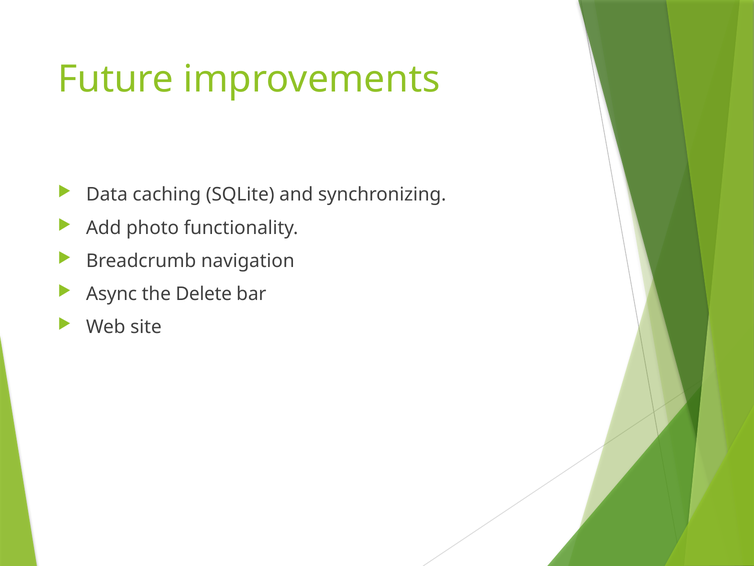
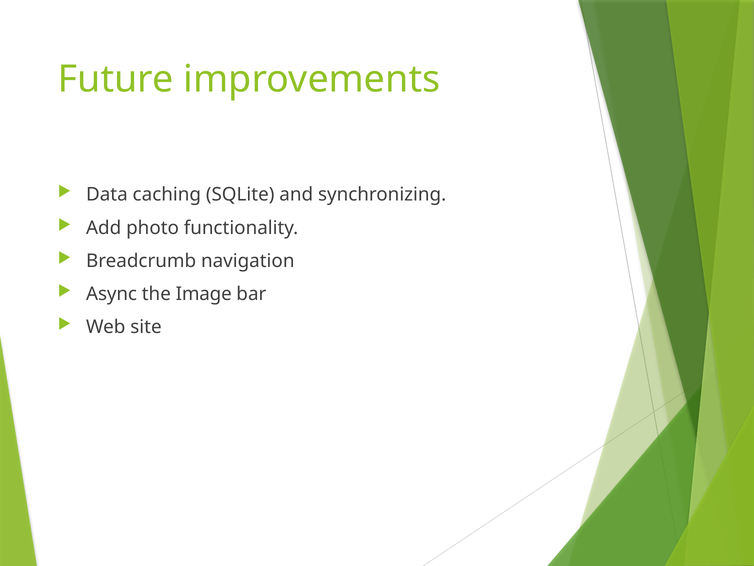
Delete: Delete -> Image
